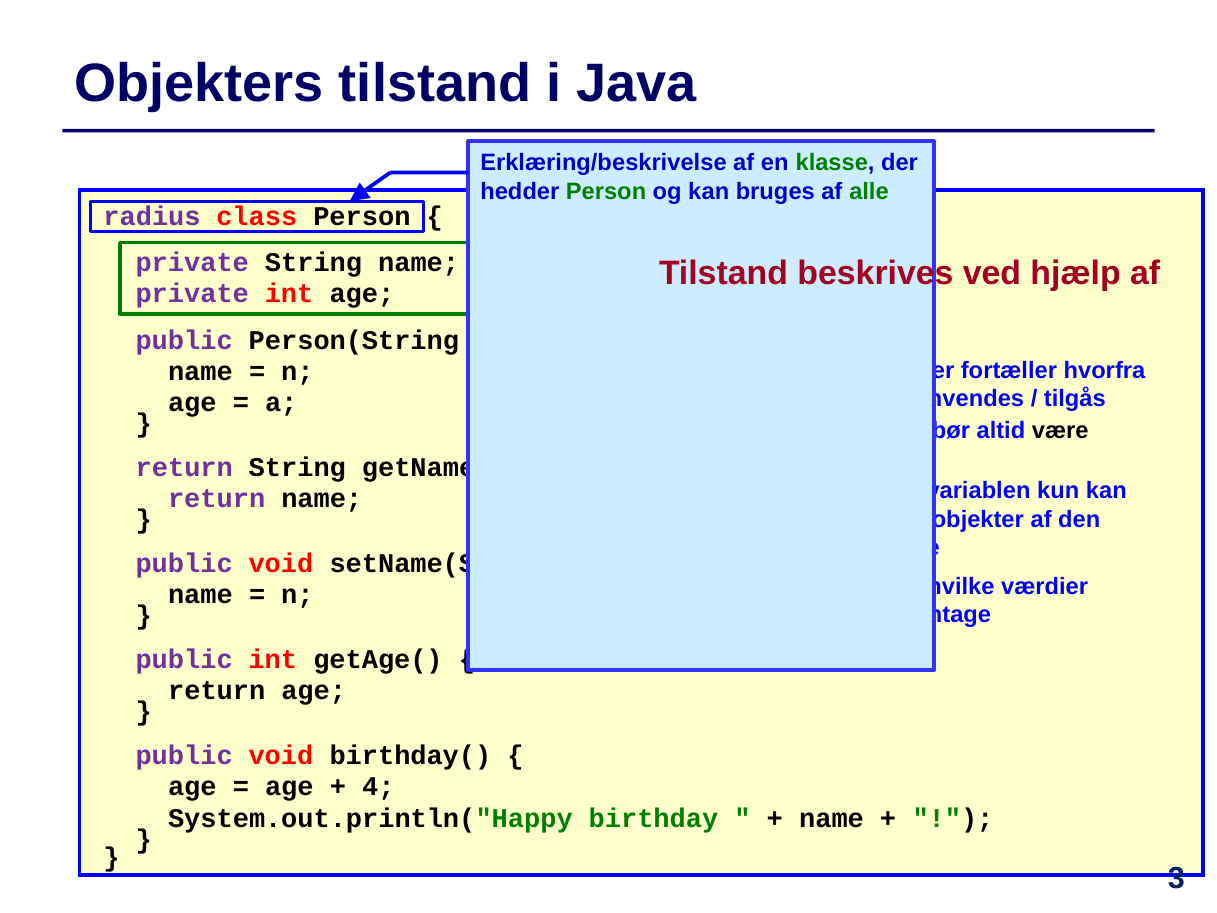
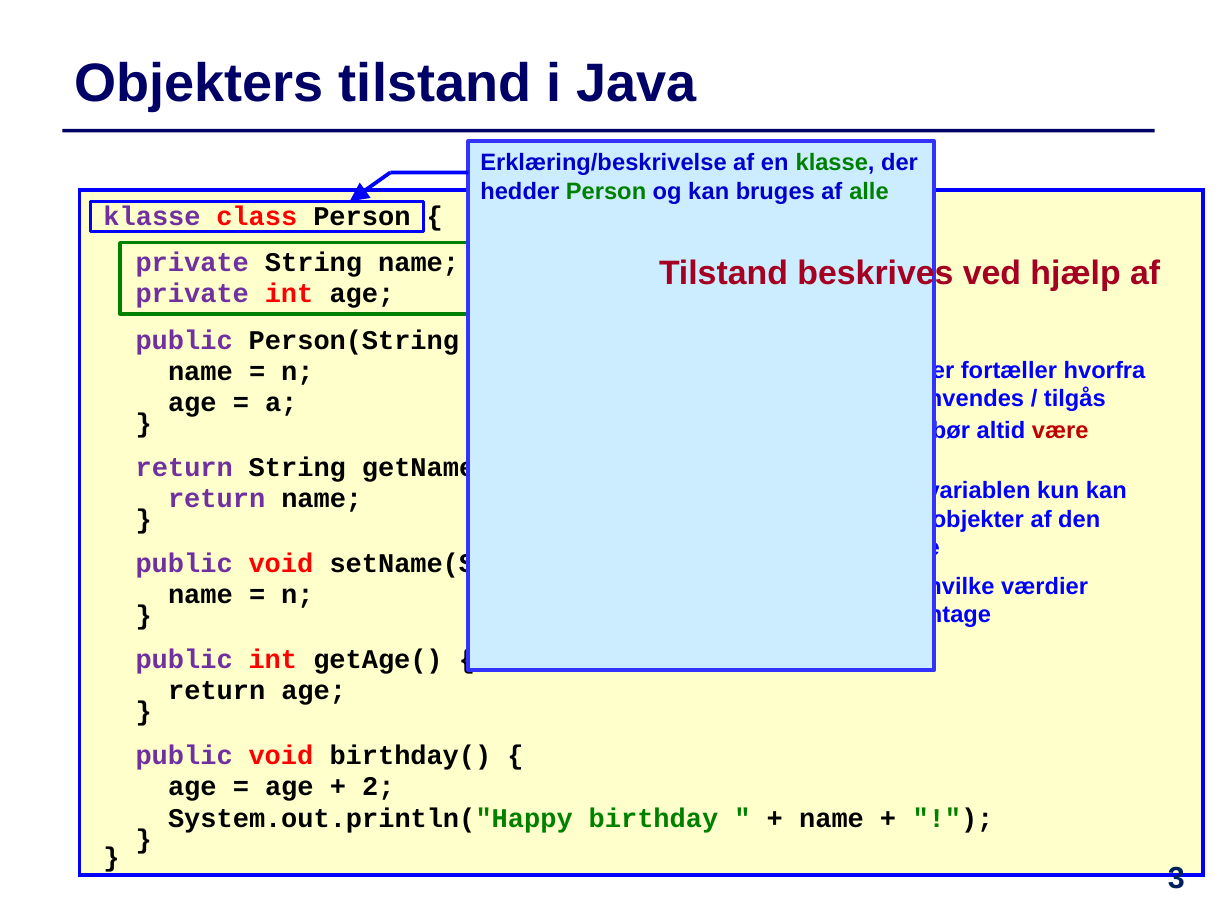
radius at (152, 216): radius -> klasse
være colour: black -> red
4: 4 -> 2
